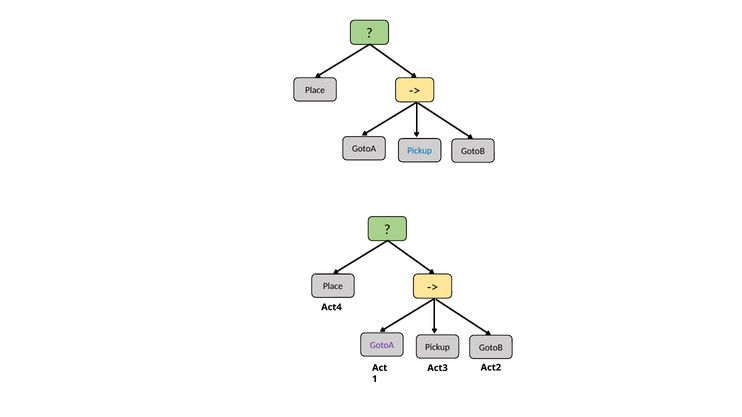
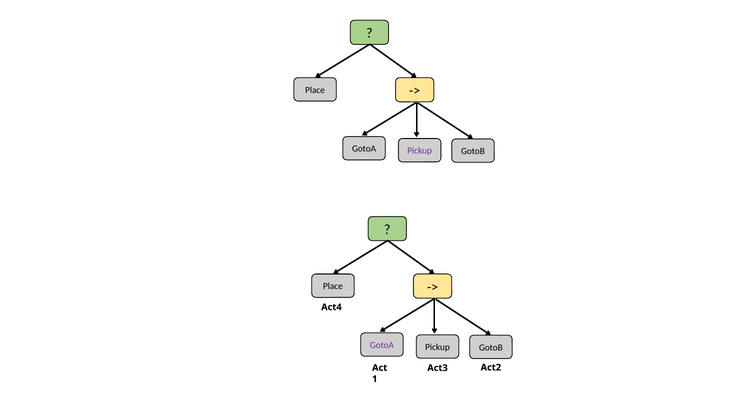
Pickup at (420, 151) colour: blue -> purple
